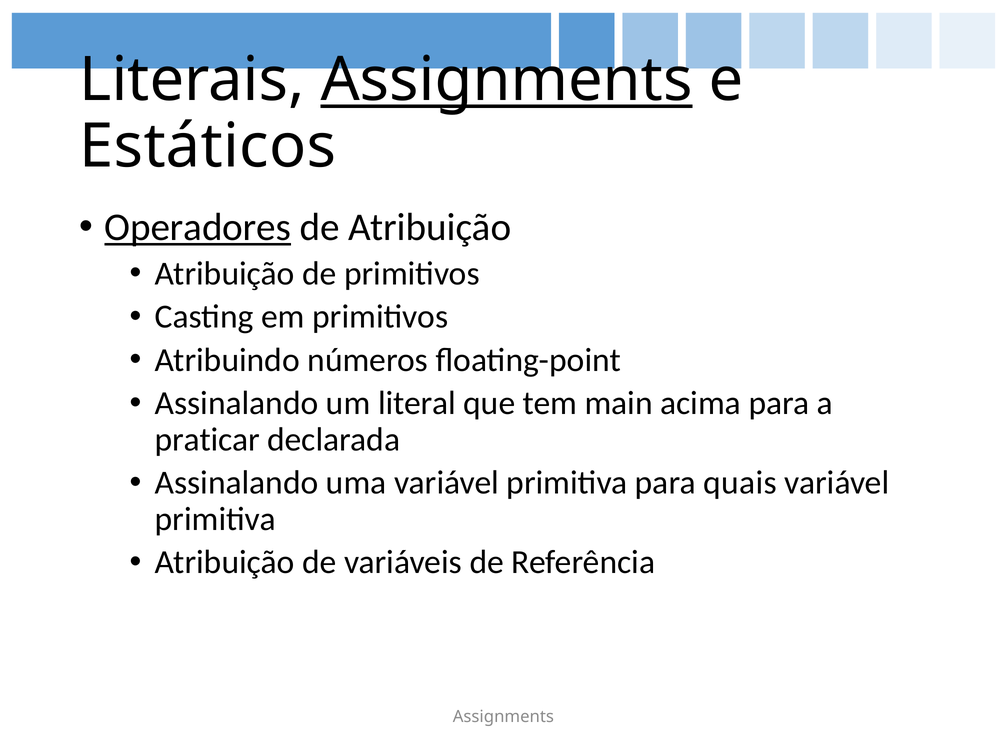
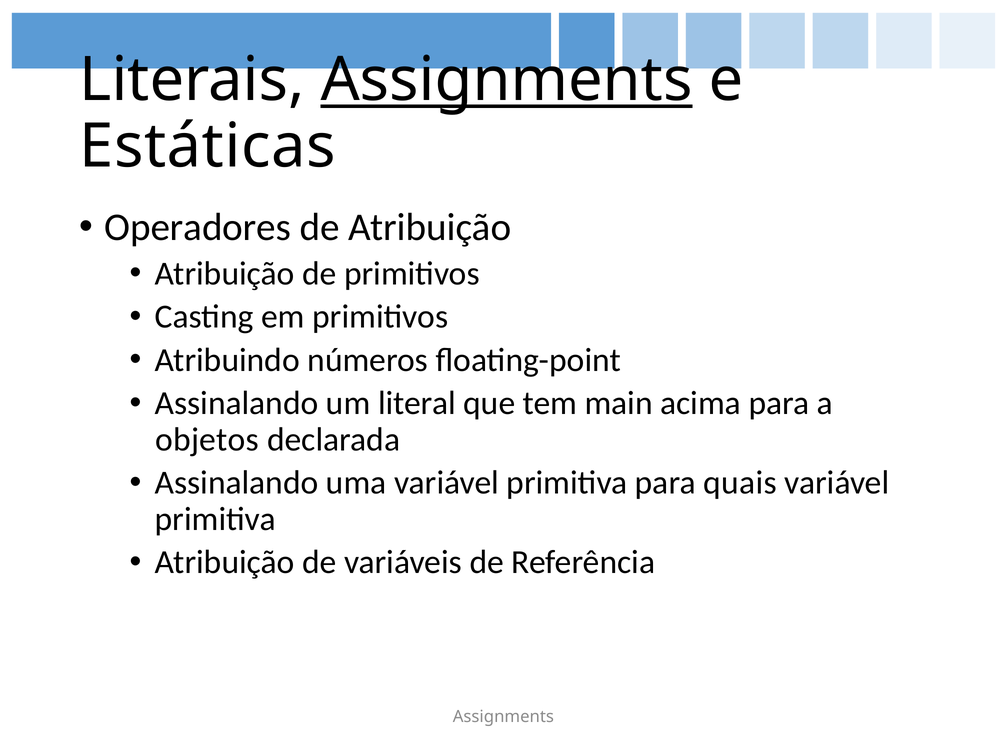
Estáticos: Estáticos -> Estáticas
Operadores underline: present -> none
praticar: praticar -> objetos
